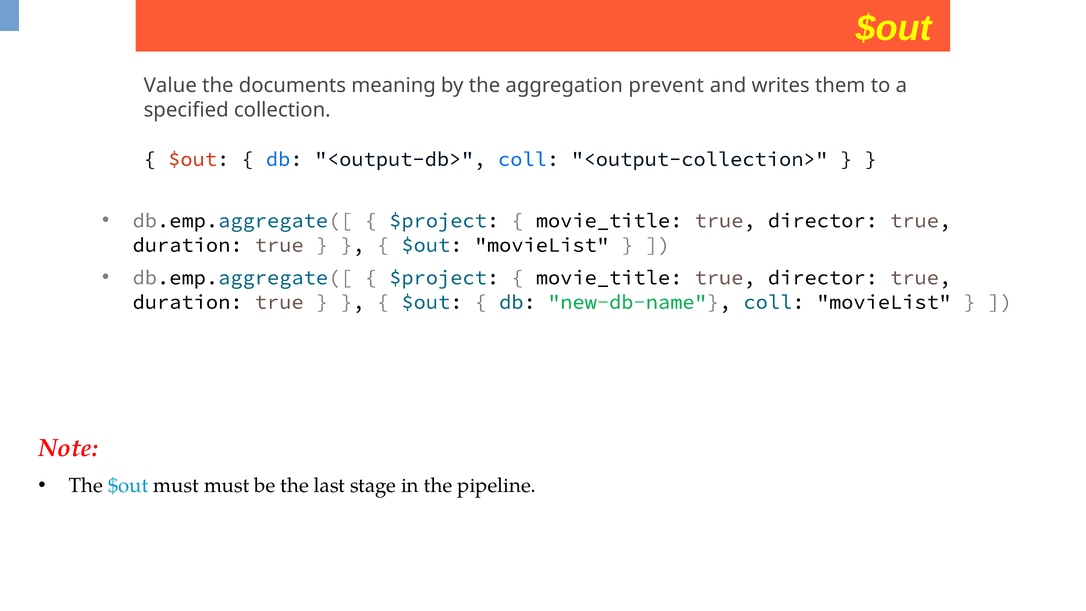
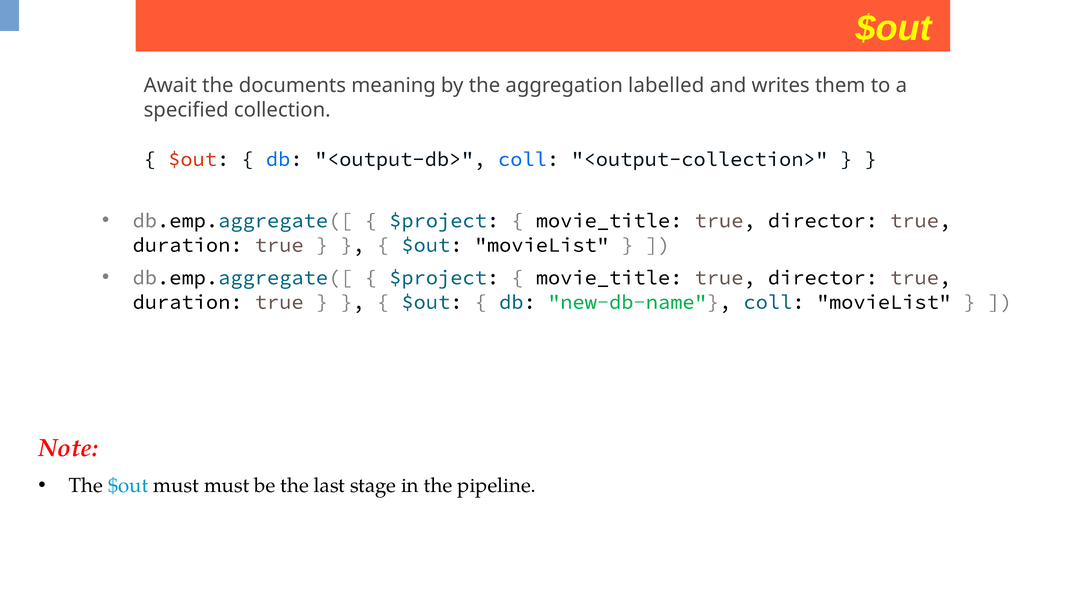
Value: Value -> Await
prevent: prevent -> labelled
